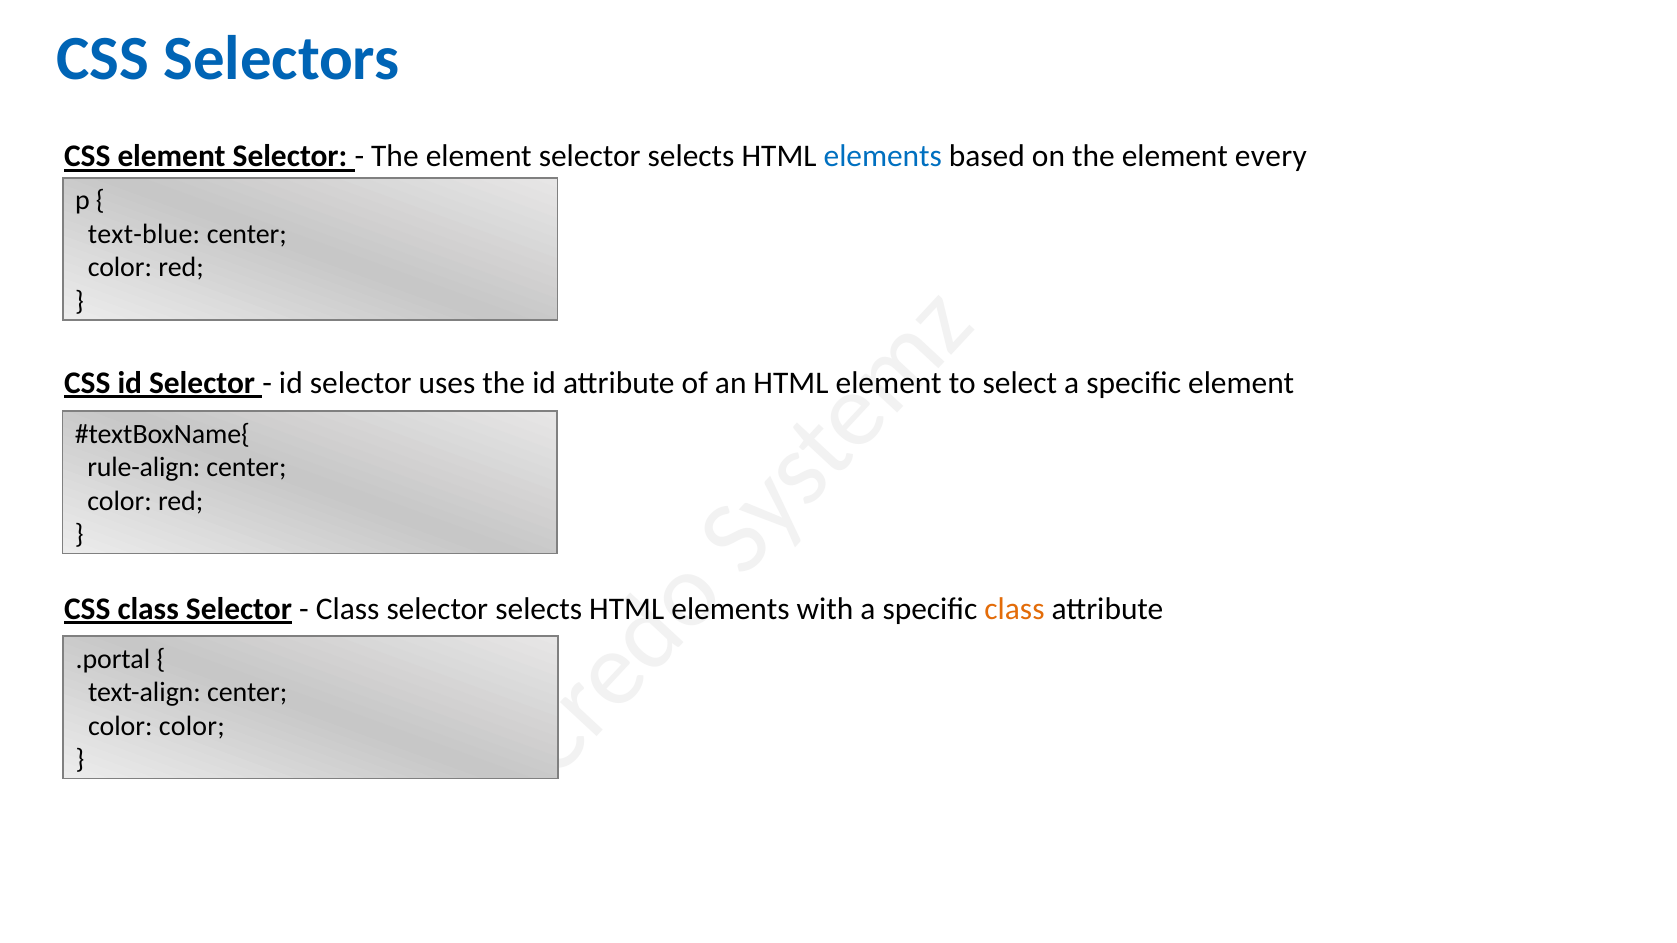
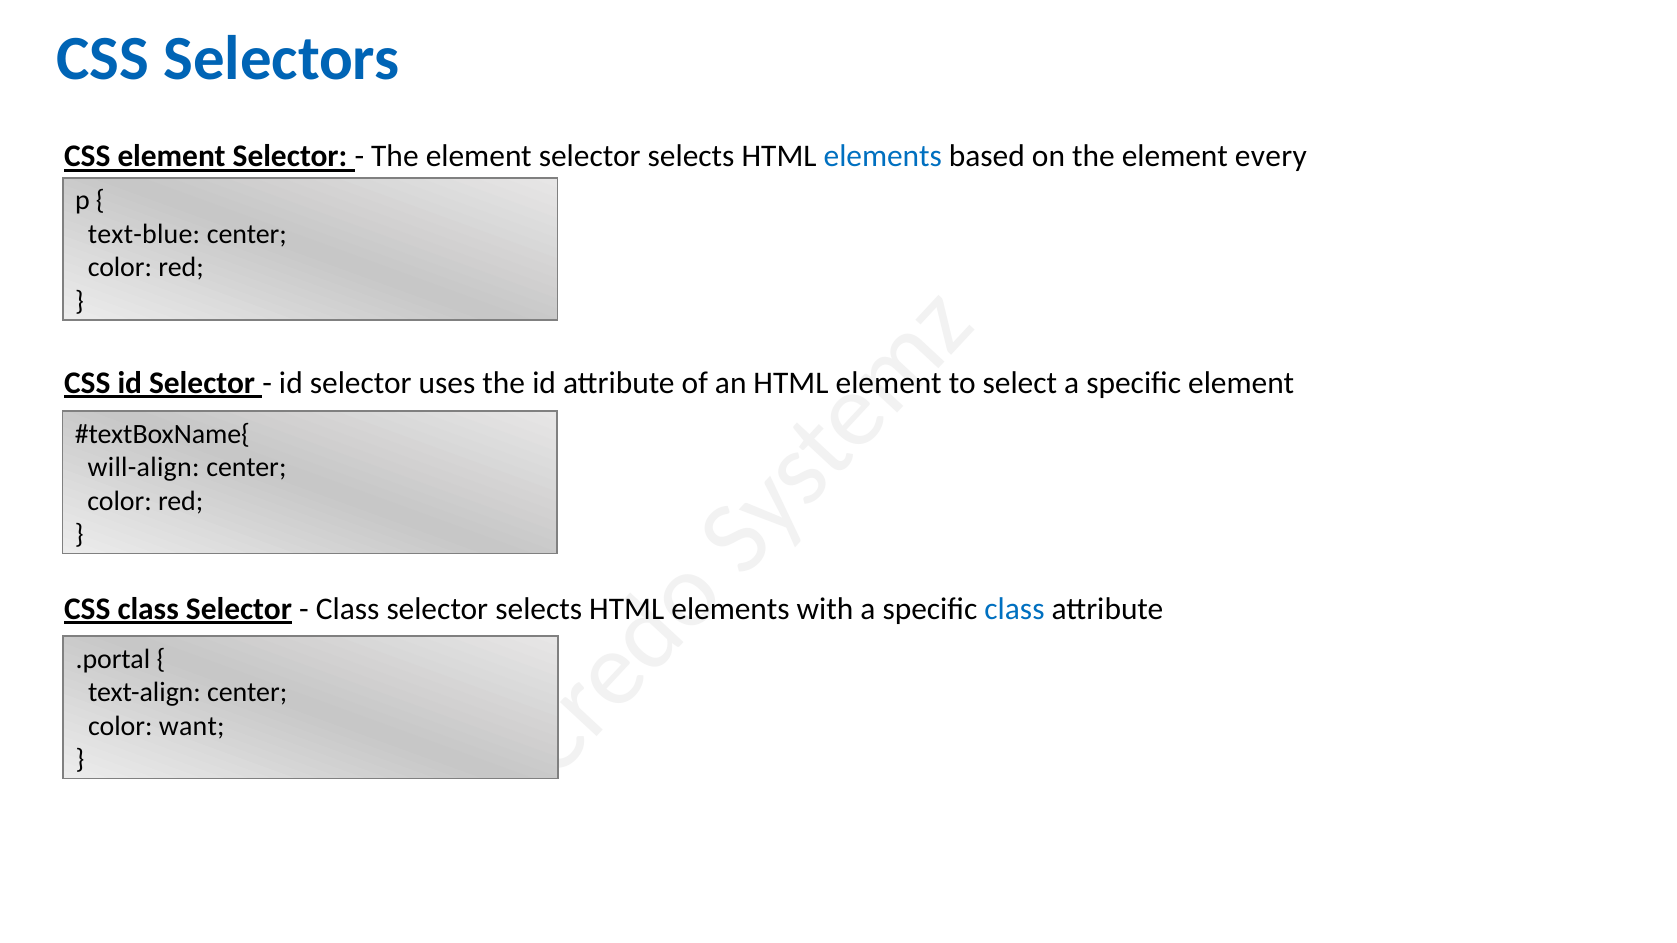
rule-align: rule-align -> will-align
class at (1014, 609) colour: orange -> blue
color color: color -> want
